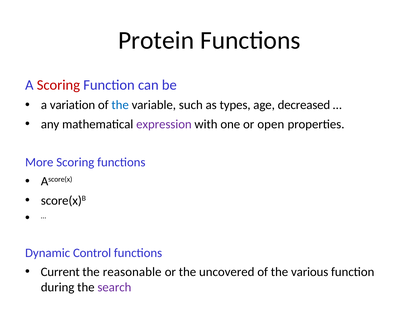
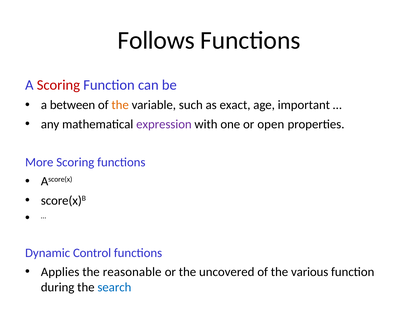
Protein: Protein -> Follows
variation: variation -> between
the at (120, 105) colour: blue -> orange
types: types -> exact
decreased: decreased -> important
Current: Current -> Applies
search colour: purple -> blue
